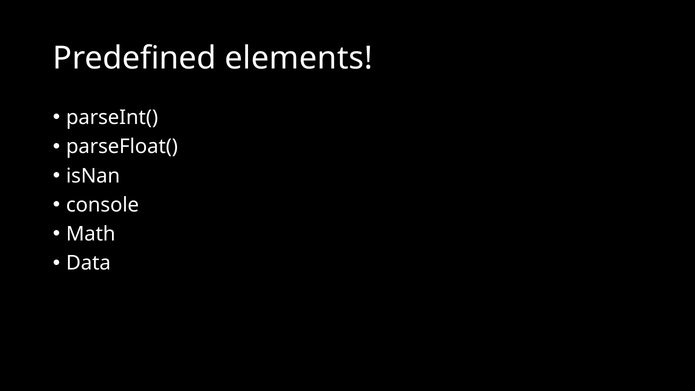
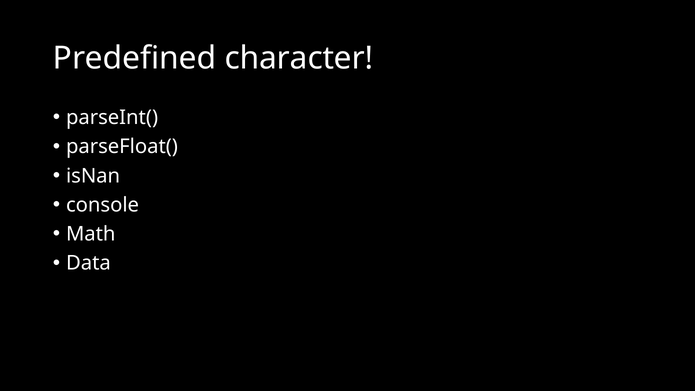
elements: elements -> character
